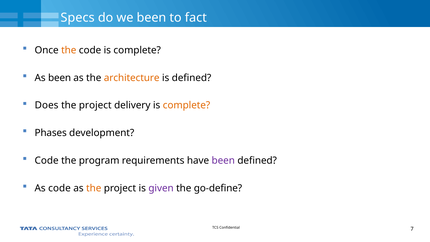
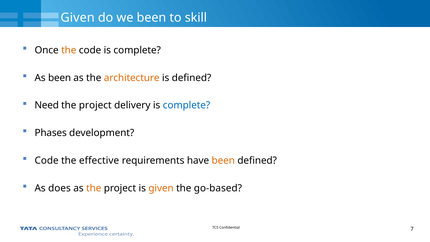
Specs at (78, 18): Specs -> Given
fact: fact -> skill
Does: Does -> Need
complete at (187, 105) colour: orange -> blue
program: program -> effective
been at (223, 160) colour: purple -> orange
As code: code -> does
given at (161, 188) colour: purple -> orange
go-define: go-define -> go-based
